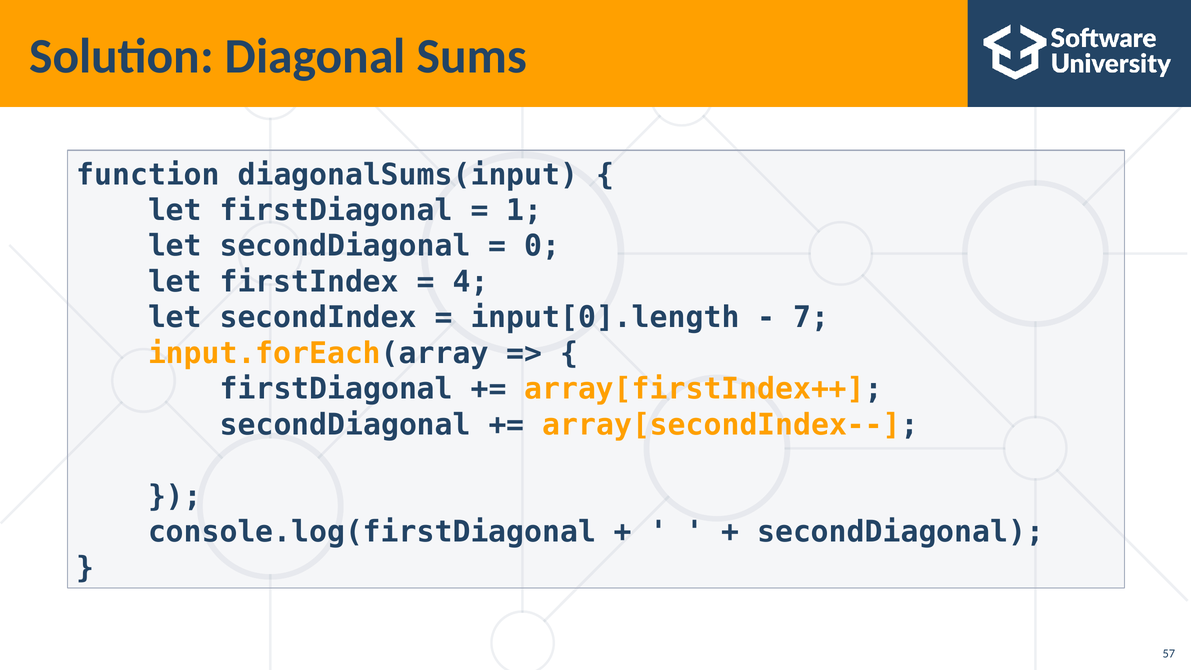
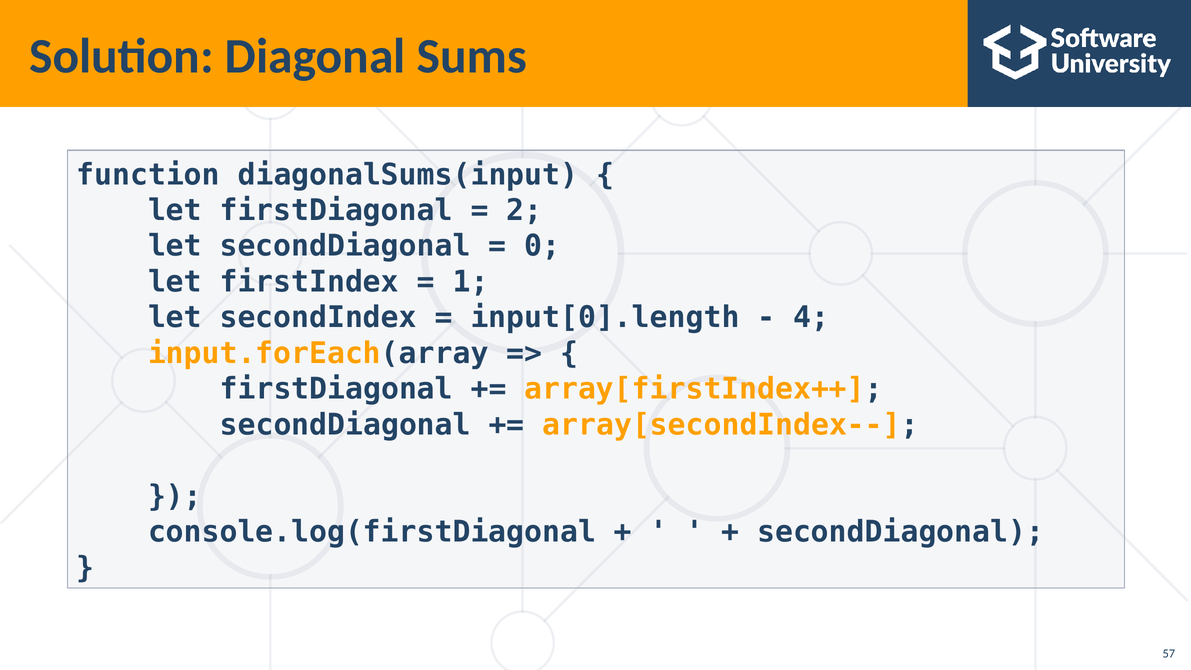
1: 1 -> 2
4: 4 -> 1
7: 7 -> 4
